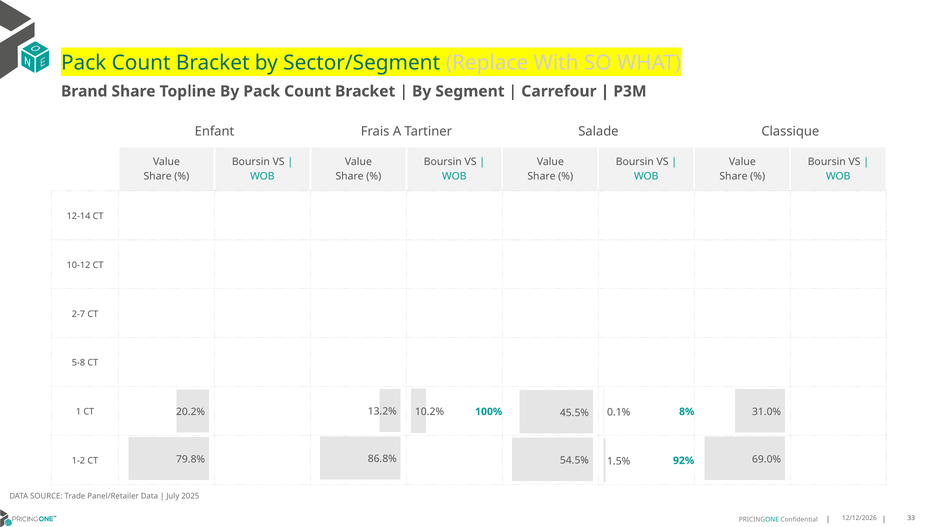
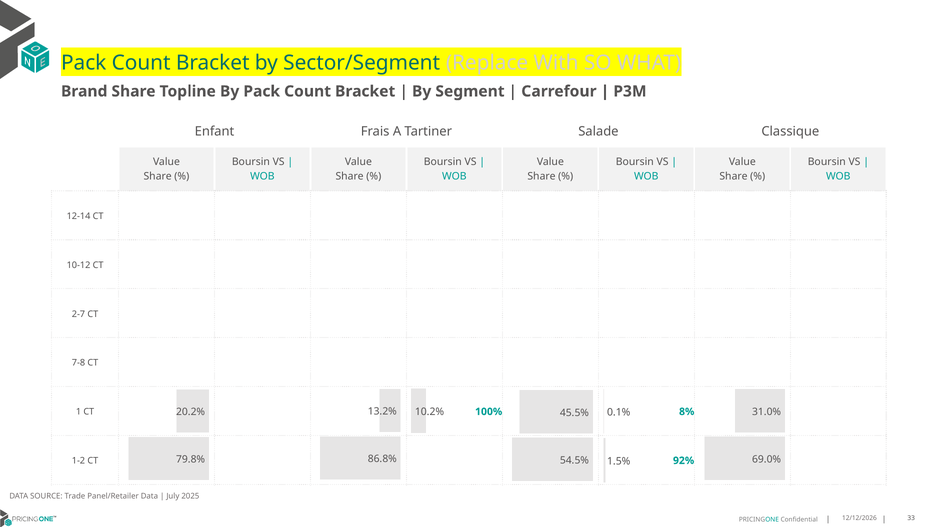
5-8: 5-8 -> 7-8
